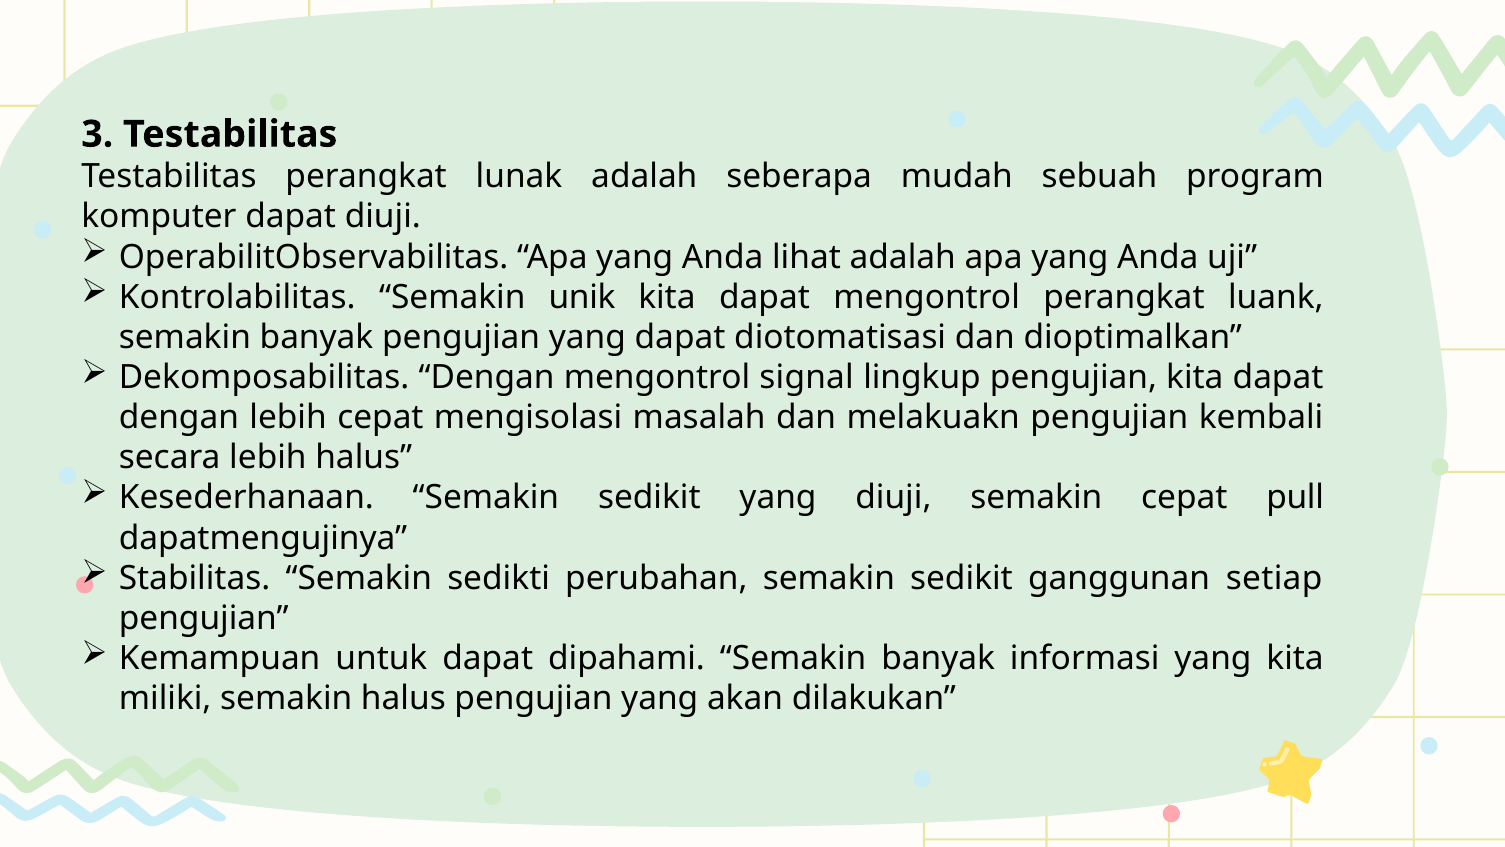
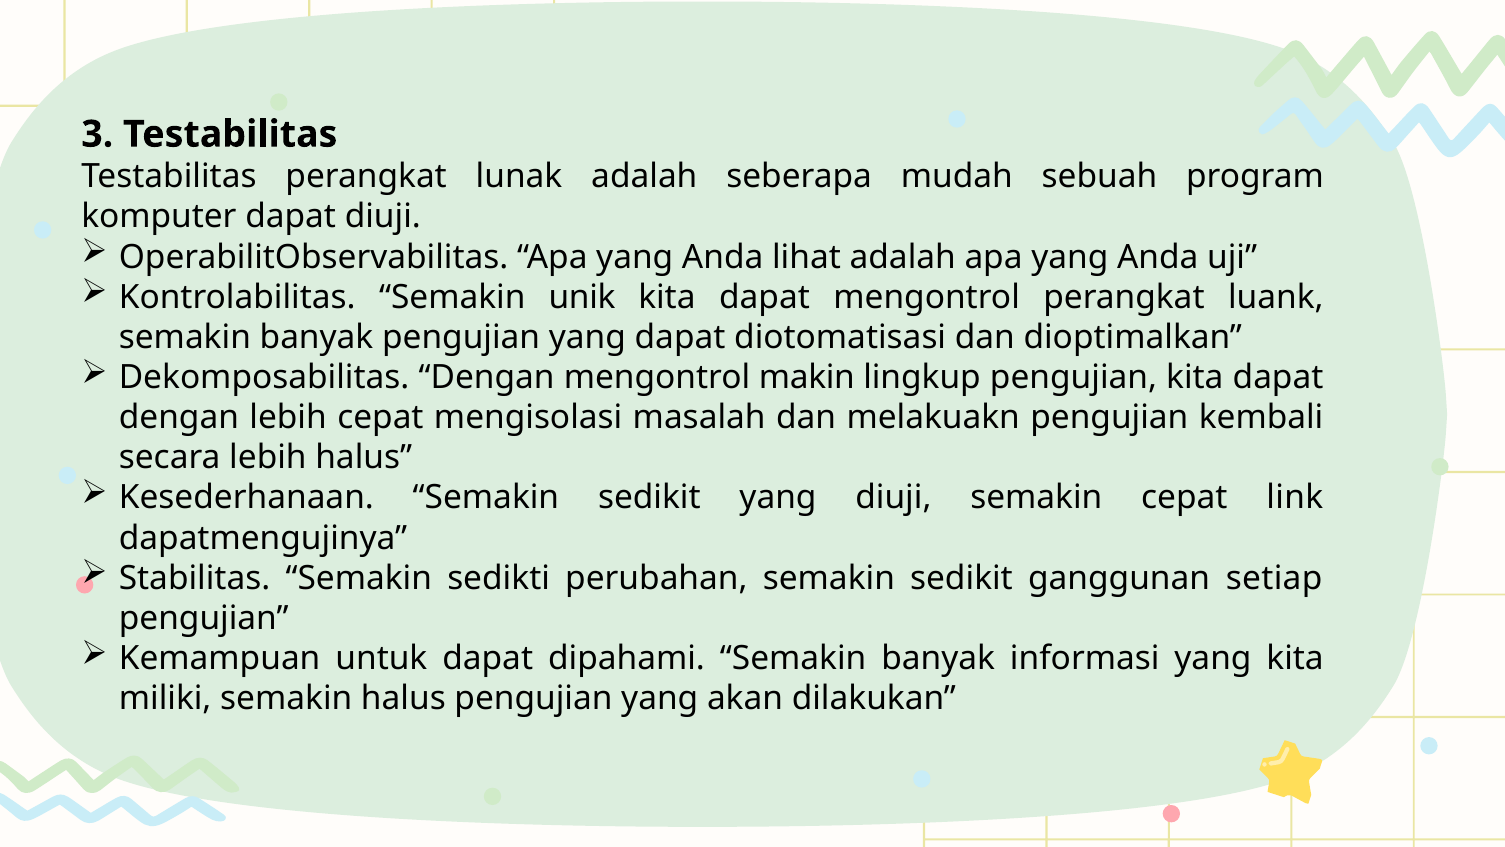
signal: signal -> makin
pull: pull -> link
